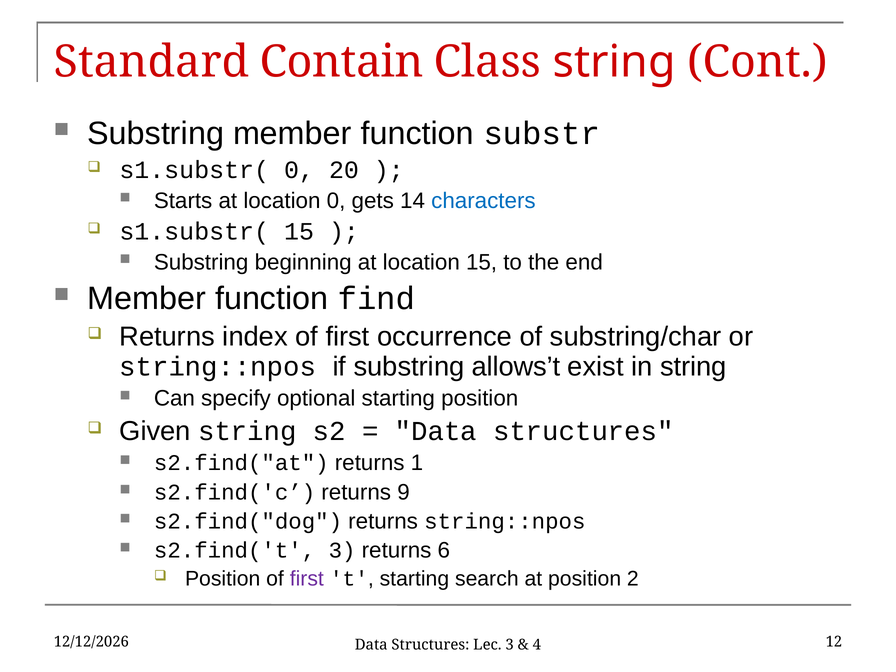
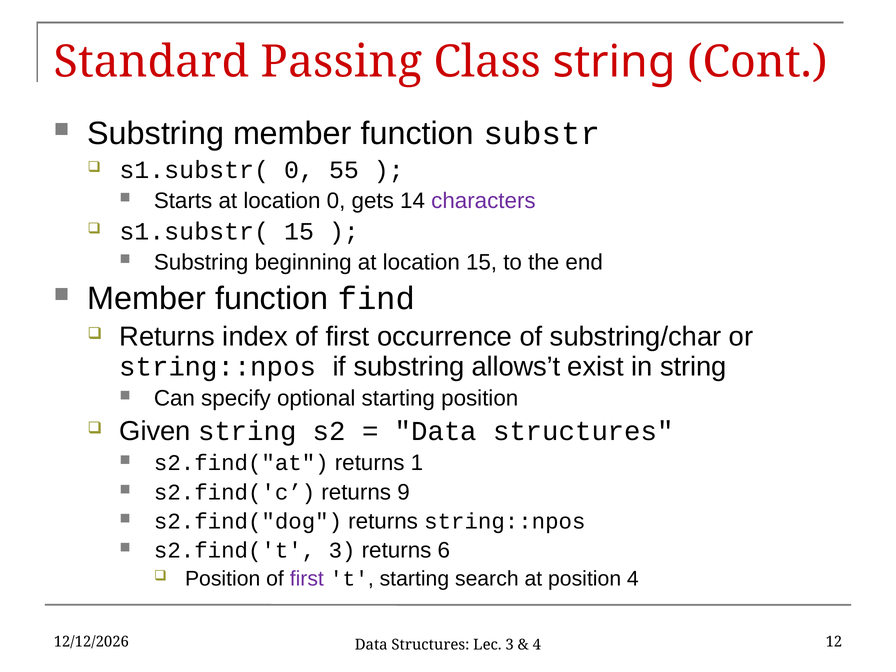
Contain: Contain -> Passing
20: 20 -> 55
characters colour: blue -> purple
position 2: 2 -> 4
